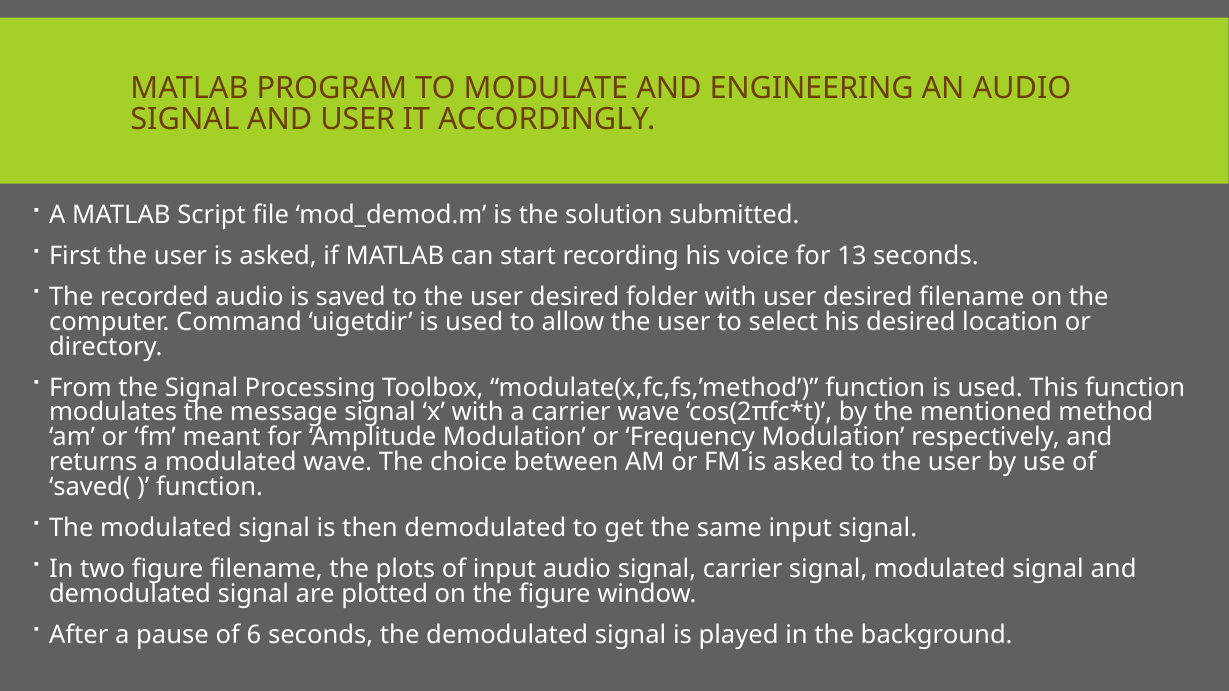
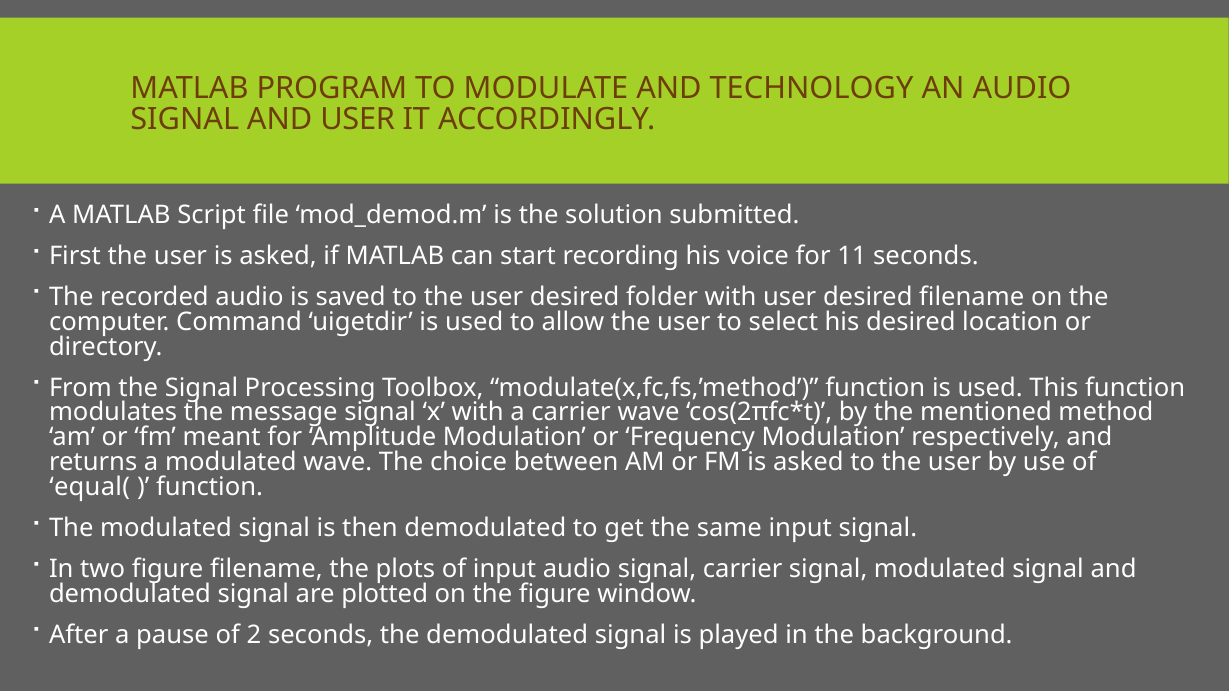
ENGINEERING: ENGINEERING -> TECHNOLOGY
13: 13 -> 11
saved(: saved( -> equal(
6: 6 -> 2
